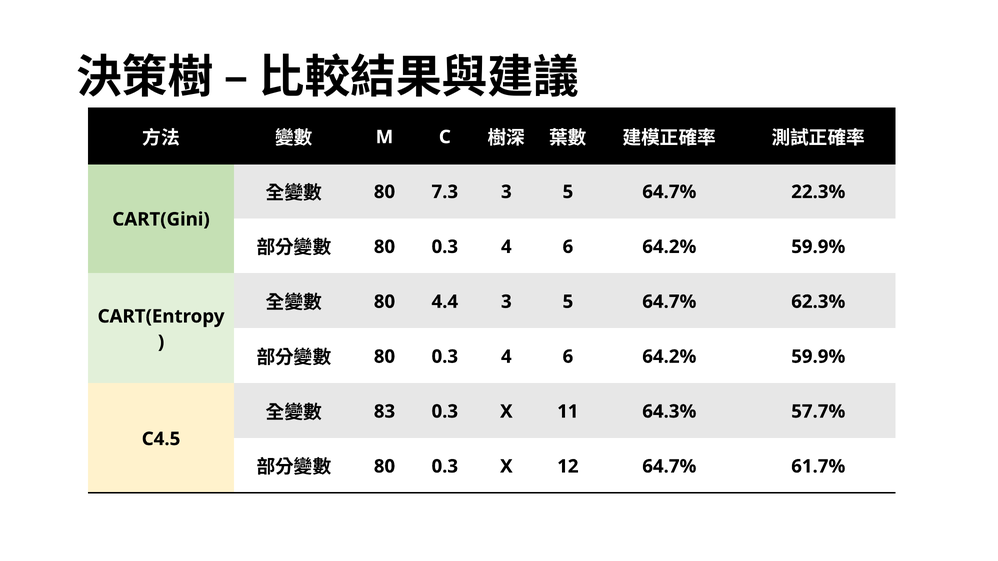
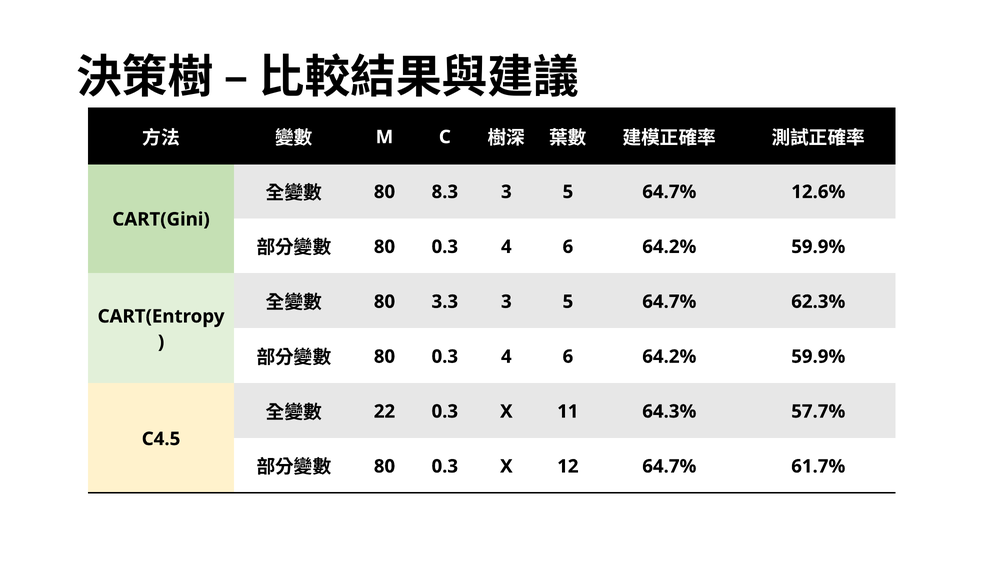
7.3: 7.3 -> 8.3
22.3%: 22.3% -> 12.6%
4.4: 4.4 -> 3.3
83: 83 -> 22
